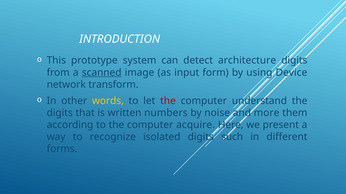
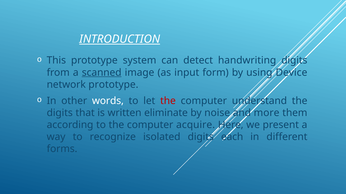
INTRODUCTION underline: none -> present
architecture: architecture -> handwriting
network transform: transform -> prototype
words colour: yellow -> white
numbers: numbers -> eliminate
such: such -> each
